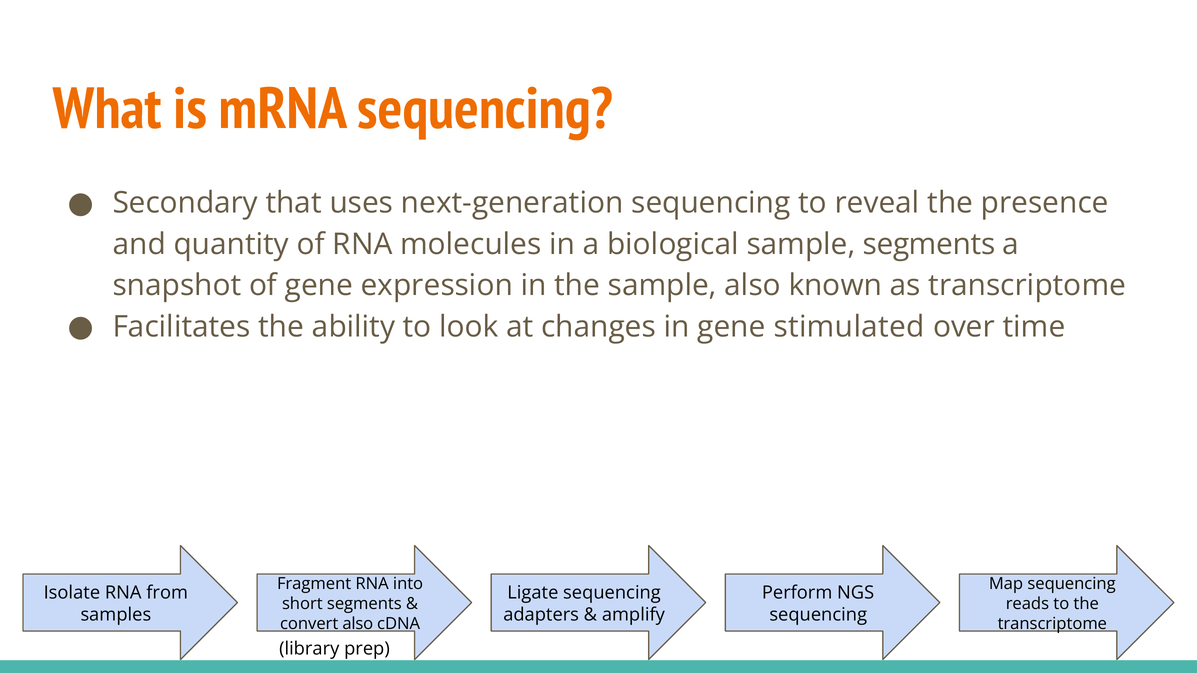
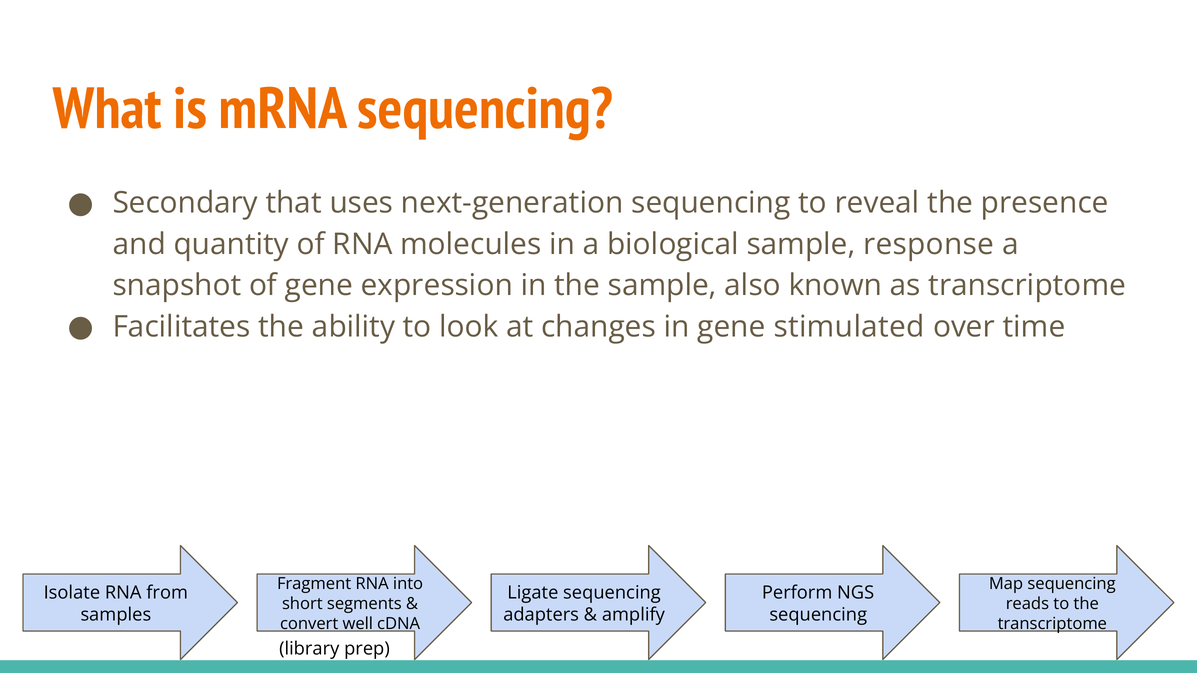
sample segments: segments -> response
convert also: also -> well
